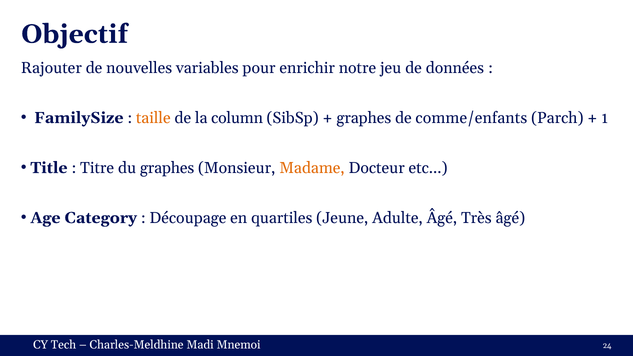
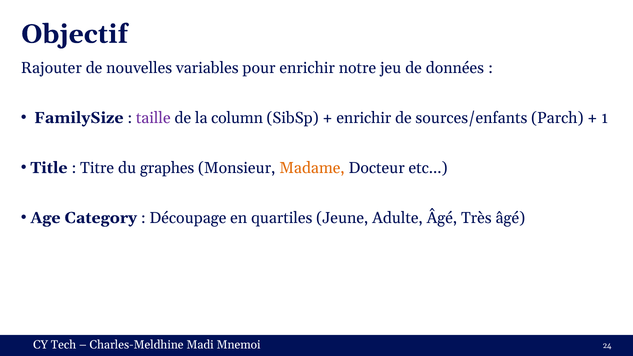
taille colour: orange -> purple
graphes at (364, 118): graphes -> enrichir
comme/enfants: comme/enfants -> sources/enfants
